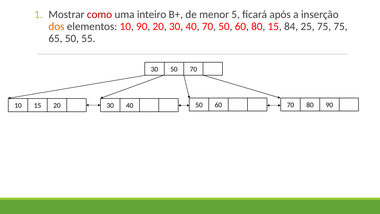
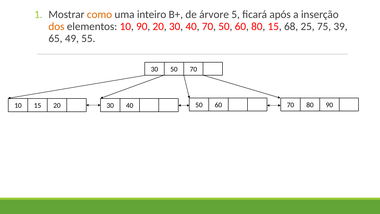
como colour: red -> orange
menor: menor -> árvore
84: 84 -> 68
75 75: 75 -> 39
65 50: 50 -> 49
